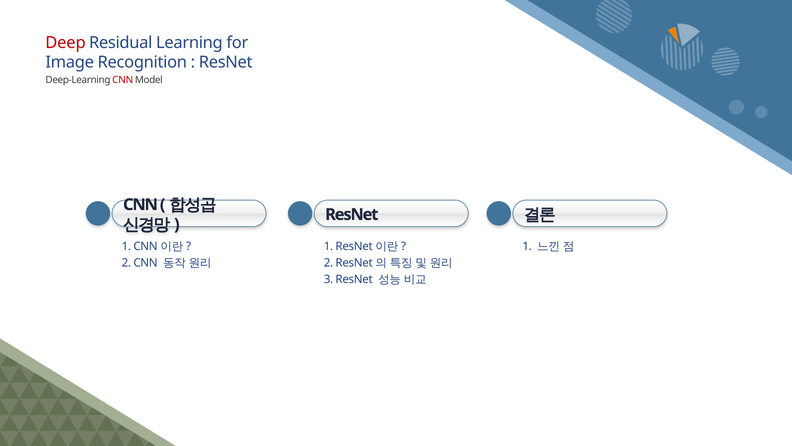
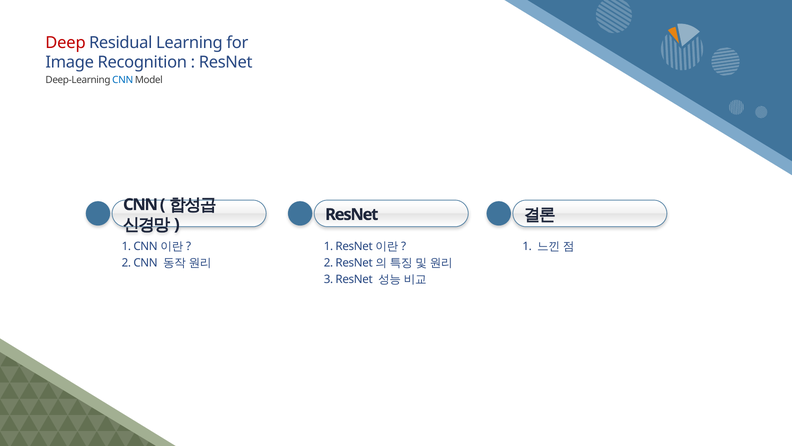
CNN at (123, 80) colour: red -> blue
